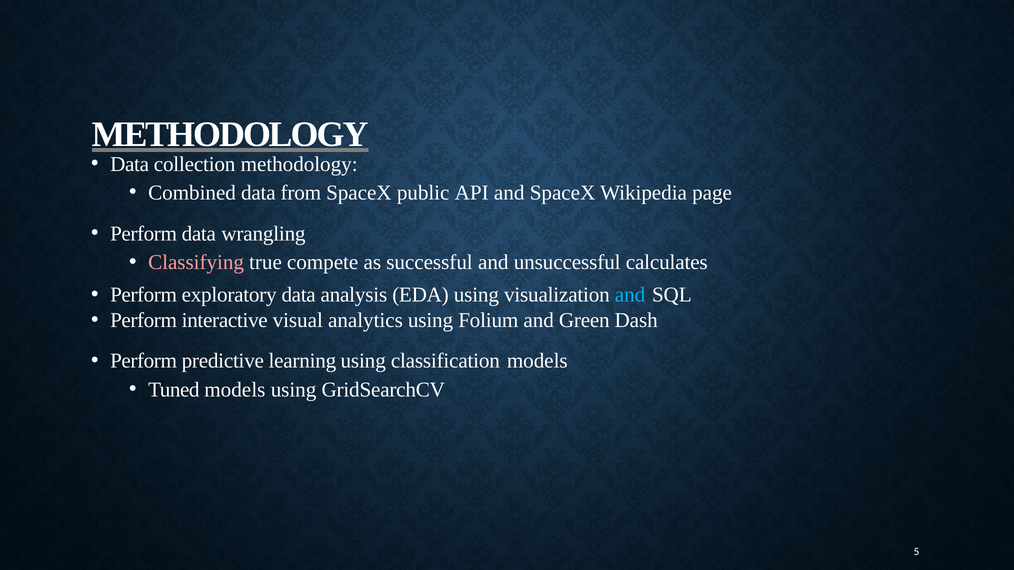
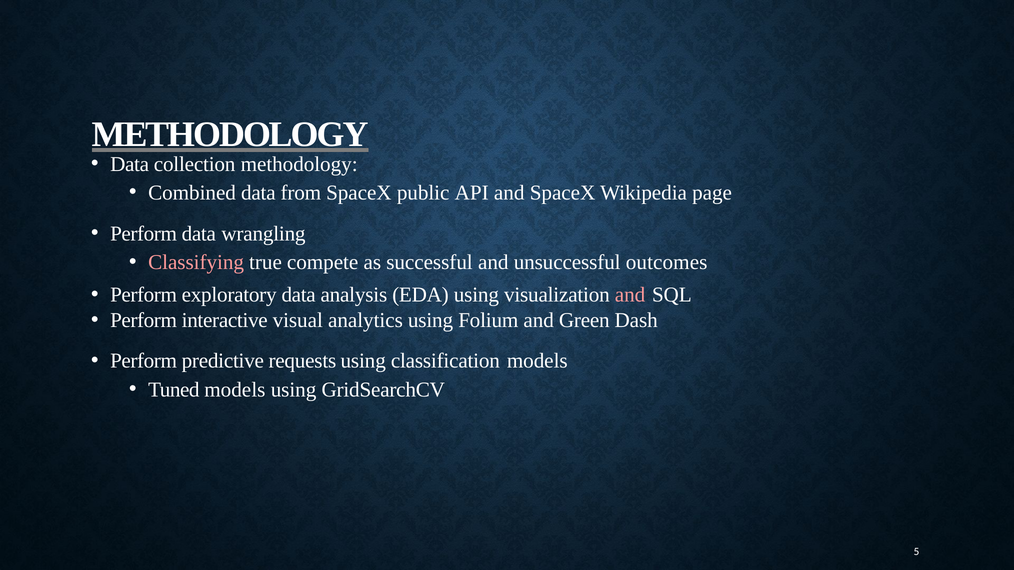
calculates: calculates -> outcomes
and at (630, 295) colour: light blue -> pink
learning: learning -> requests
